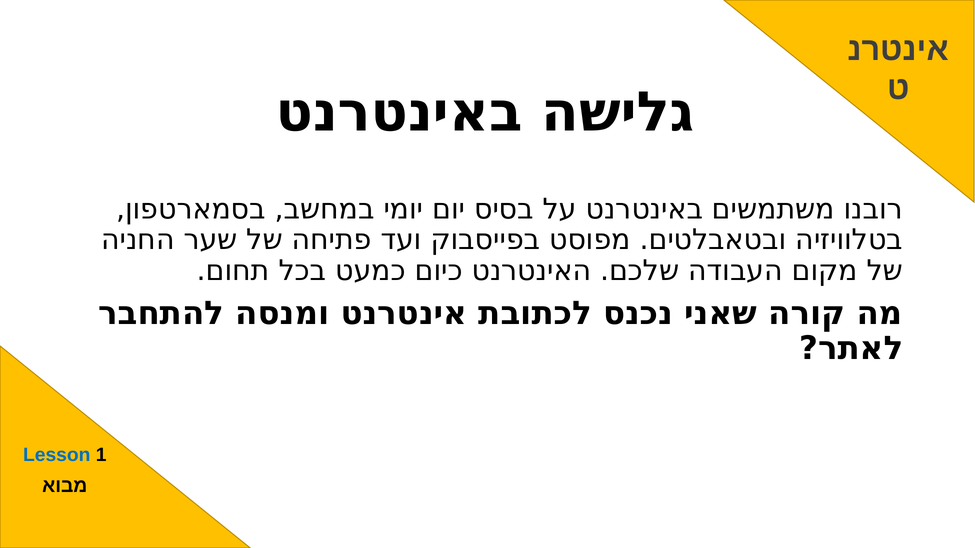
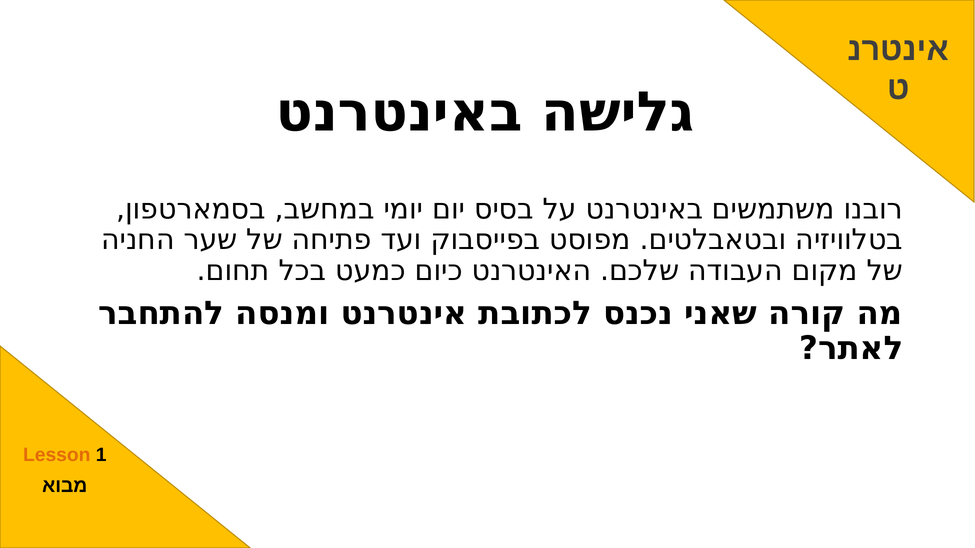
Lesson colour: blue -> orange
